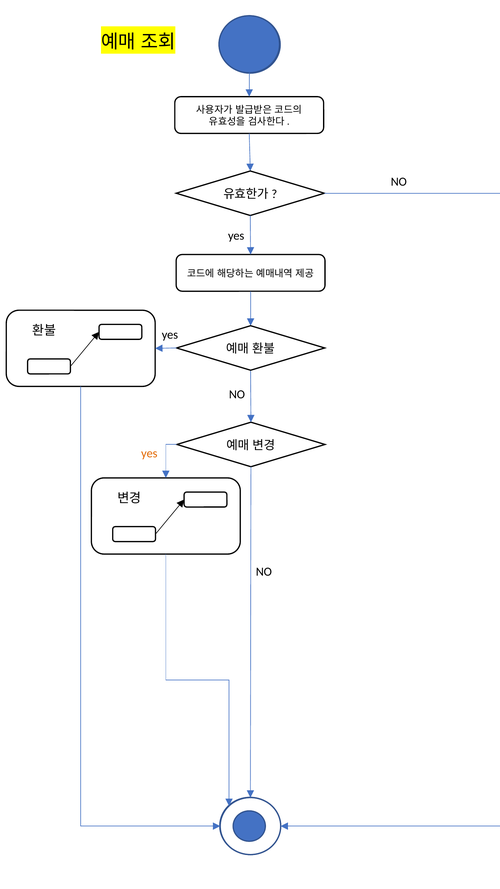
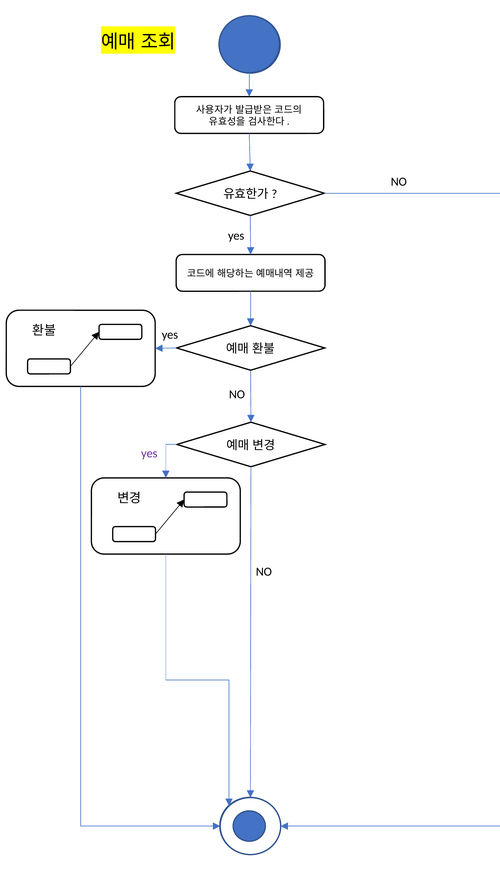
yes at (149, 454) colour: orange -> purple
